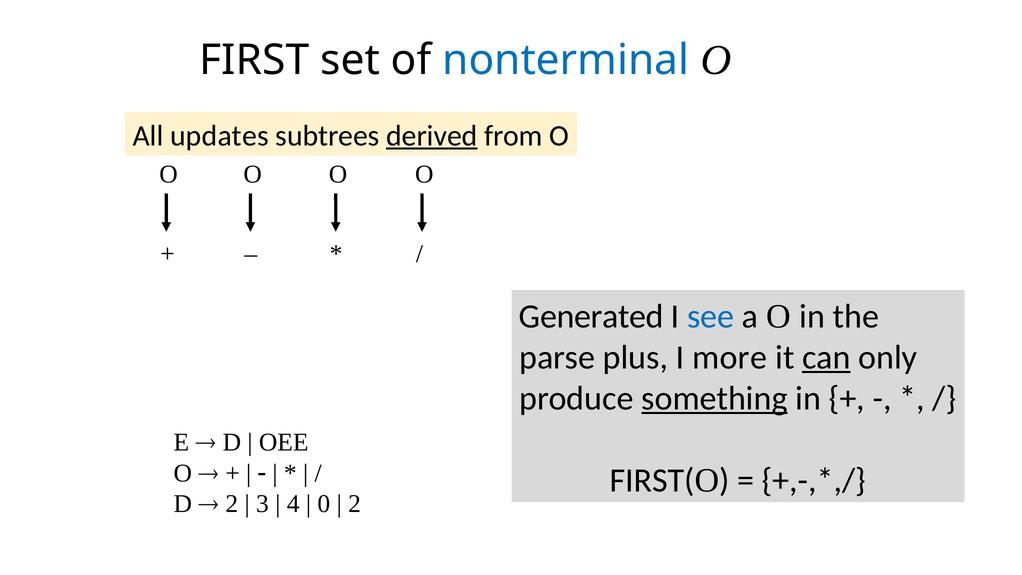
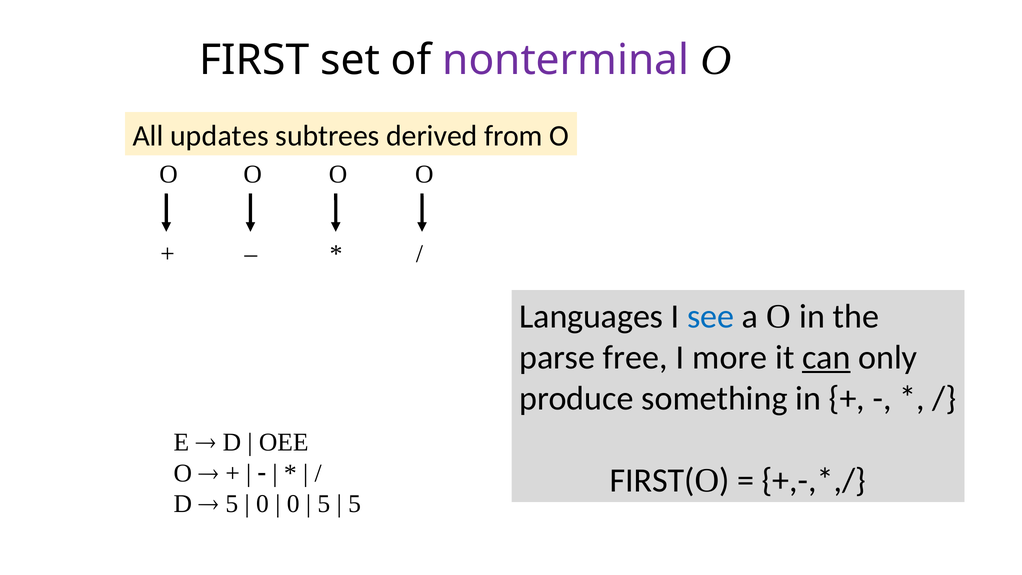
nonterminal colour: blue -> purple
derived underline: present -> none
Generated: Generated -> Languages
plus: plus -> free
something underline: present -> none
2 at (232, 504): 2 -> 5
3 at (263, 504): 3 -> 0
4 at (293, 504): 4 -> 0
0 at (324, 504): 0 -> 5
2 at (355, 504): 2 -> 5
